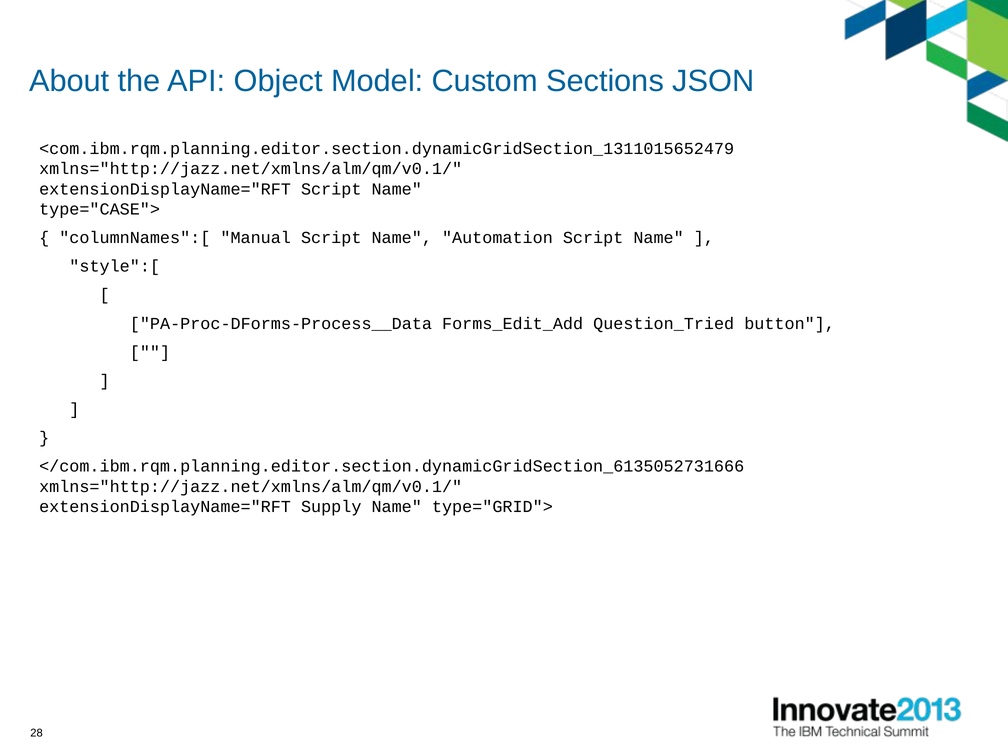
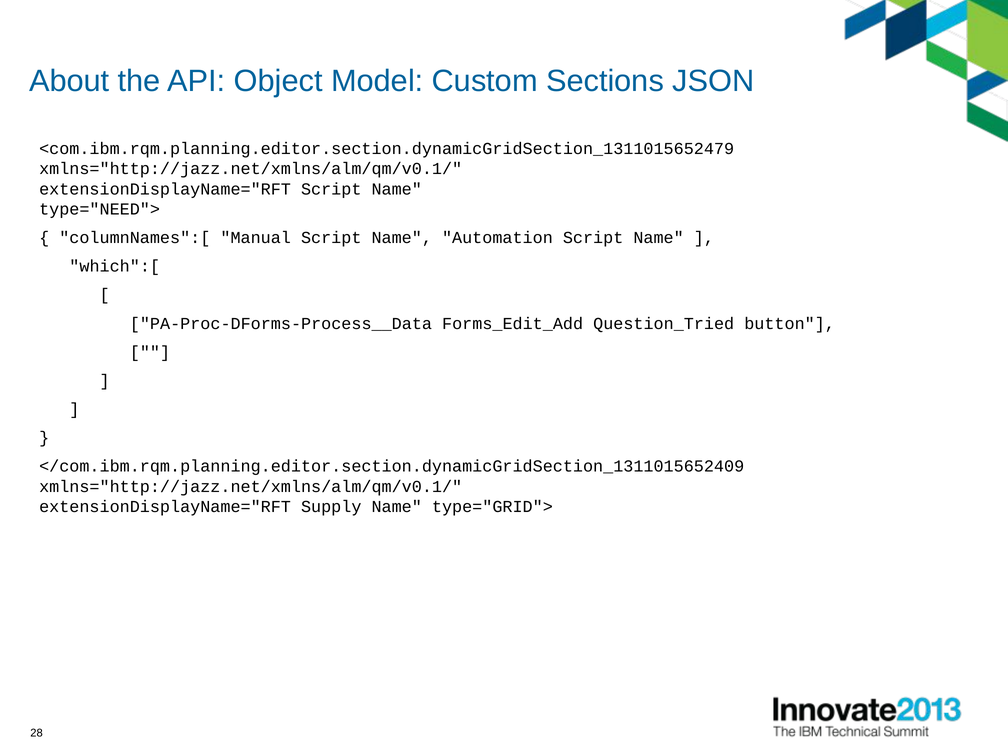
type="CASE">: type="CASE"> -> type="NEED">
style":[: style":[ -> which":[
</com.ibm.rqm.planning.editor.section.dynamicGridSection_6135052731666: </com.ibm.rqm.planning.editor.section.dynamicGridSection_6135052731666 -> </com.ibm.rqm.planning.editor.section.dynamicGridSection_1311015652409
